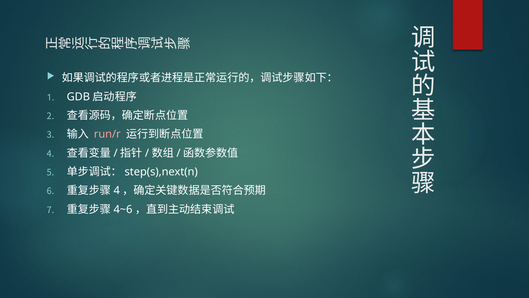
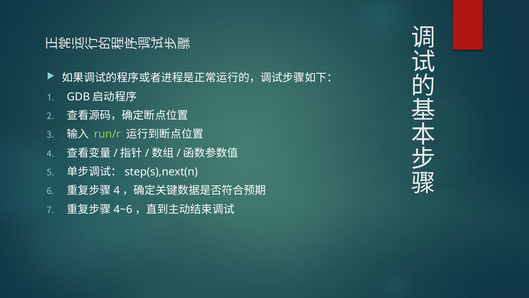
run/r colour: pink -> light green
